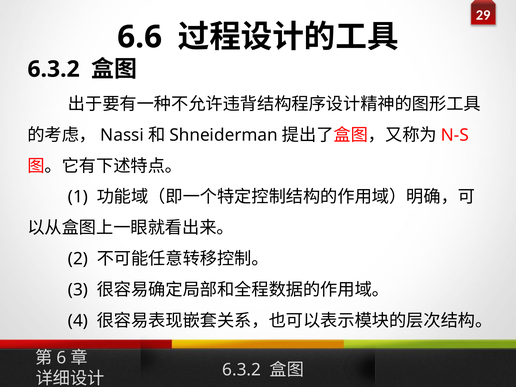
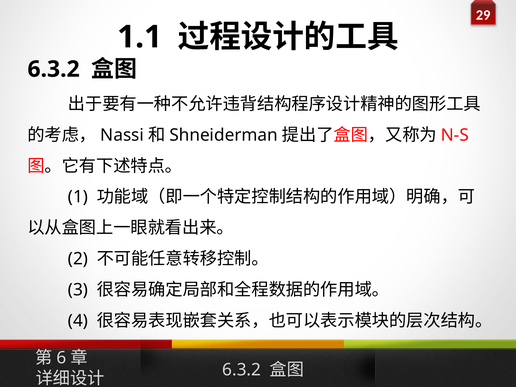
6.6: 6.6 -> 1.1
